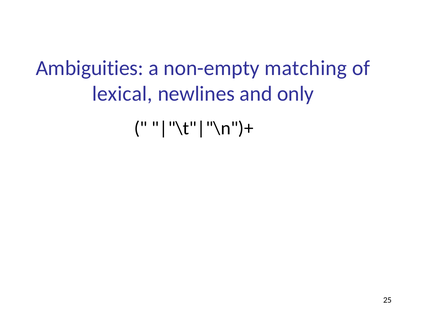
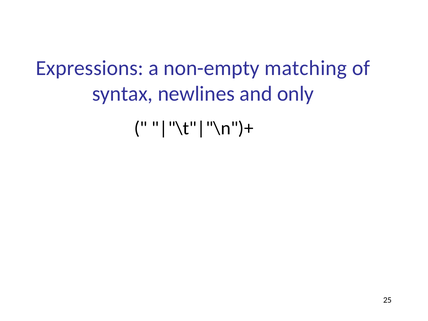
Ambiguities: Ambiguities -> Expressions
lexical: lexical -> syntax
